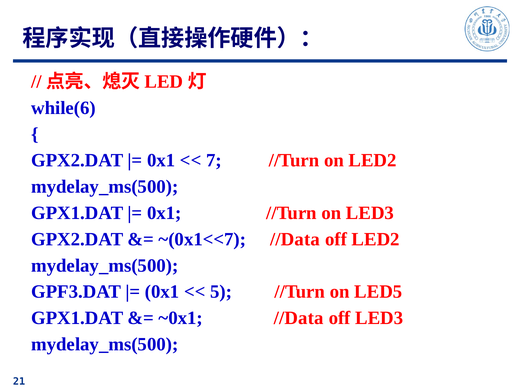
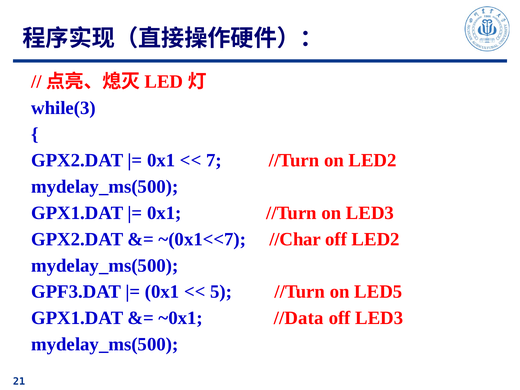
while(6: while(6 -> while(3
~(0x1<<7 //Data: //Data -> //Char
